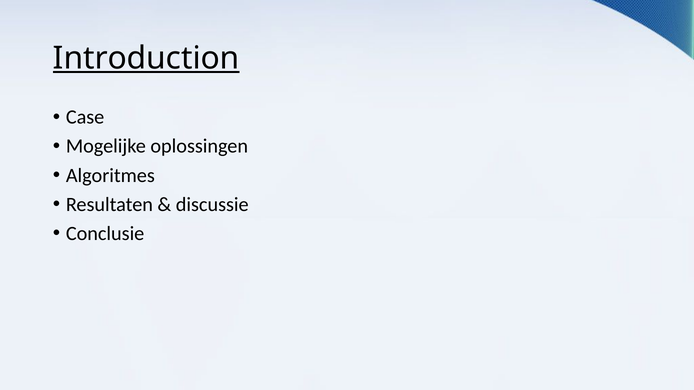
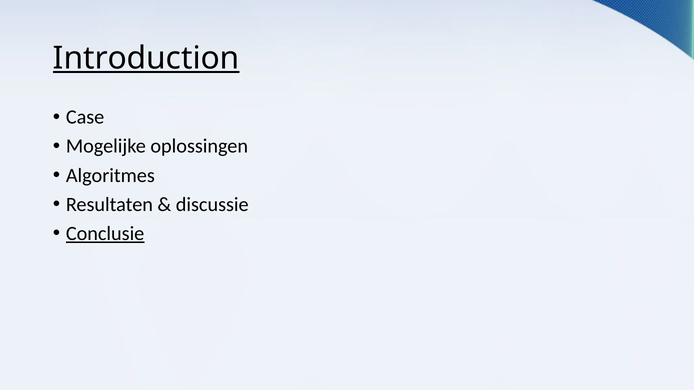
Conclusie underline: none -> present
